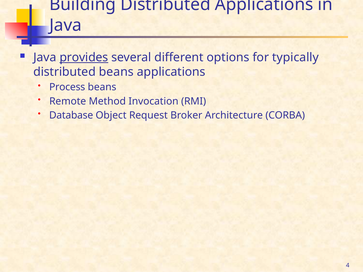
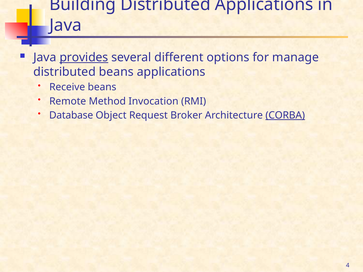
typically: typically -> manage
Process: Process -> Receive
CORBA underline: none -> present
